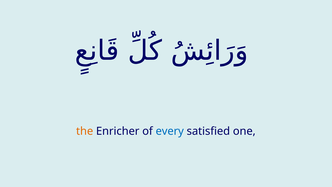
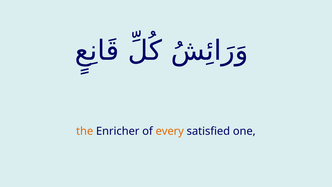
every colour: blue -> orange
